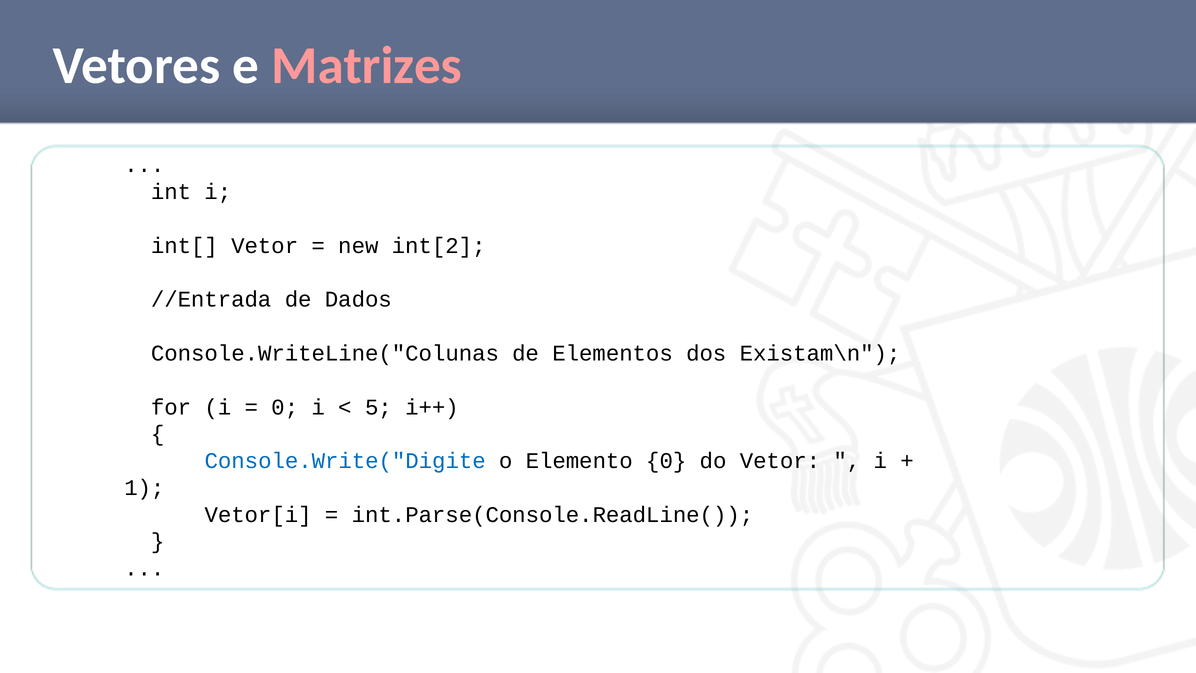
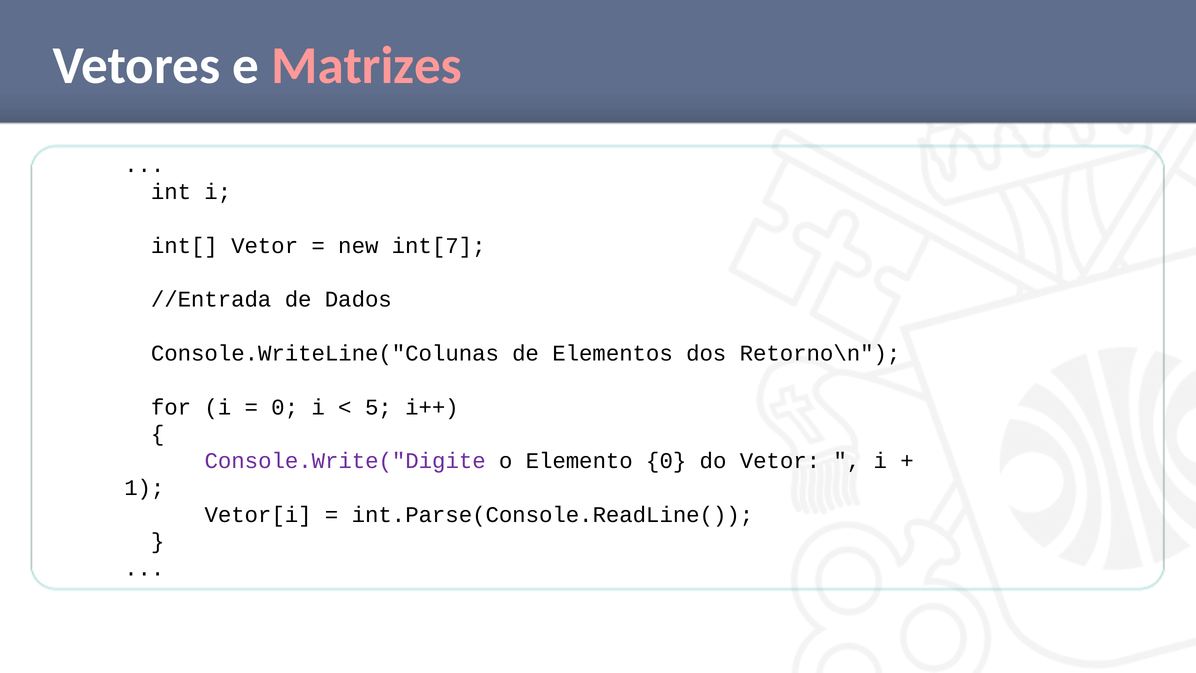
int[2: int[2 -> int[7
Existam\n: Existam\n -> Retorno\n
Console.Write("Digite colour: blue -> purple
